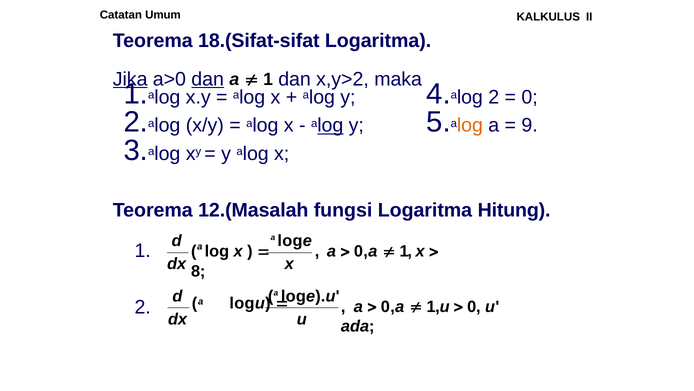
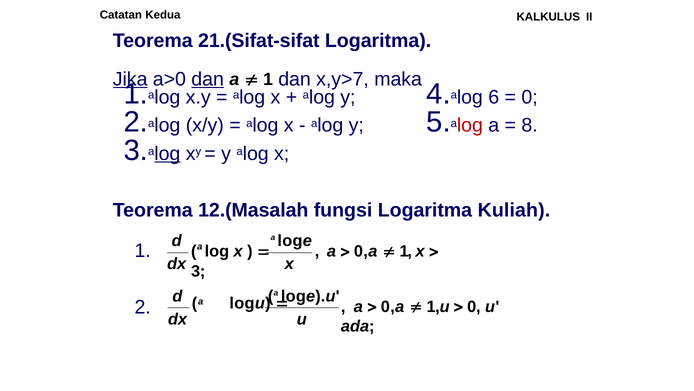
Umum: Umum -> Kedua
18.(Sifat-sifat: 18.(Sifat-sifat -> 21.(Sifat-sifat
x,y>2: x,y>2 -> x,y>7
log 2: 2 -> 6
log at (470, 125) colour: orange -> red
9: 9 -> 8
log at (330, 125) underline: present -> none
log at (167, 153) underline: none -> present
Hitung: Hitung -> Kuliah
8 at (198, 271): 8 -> 3
